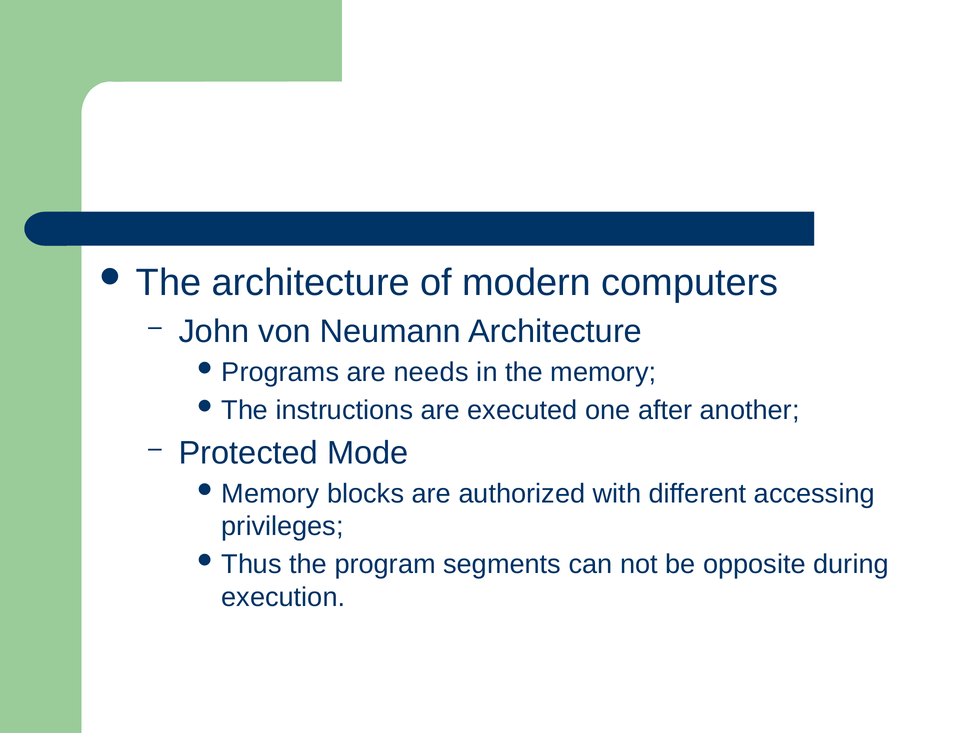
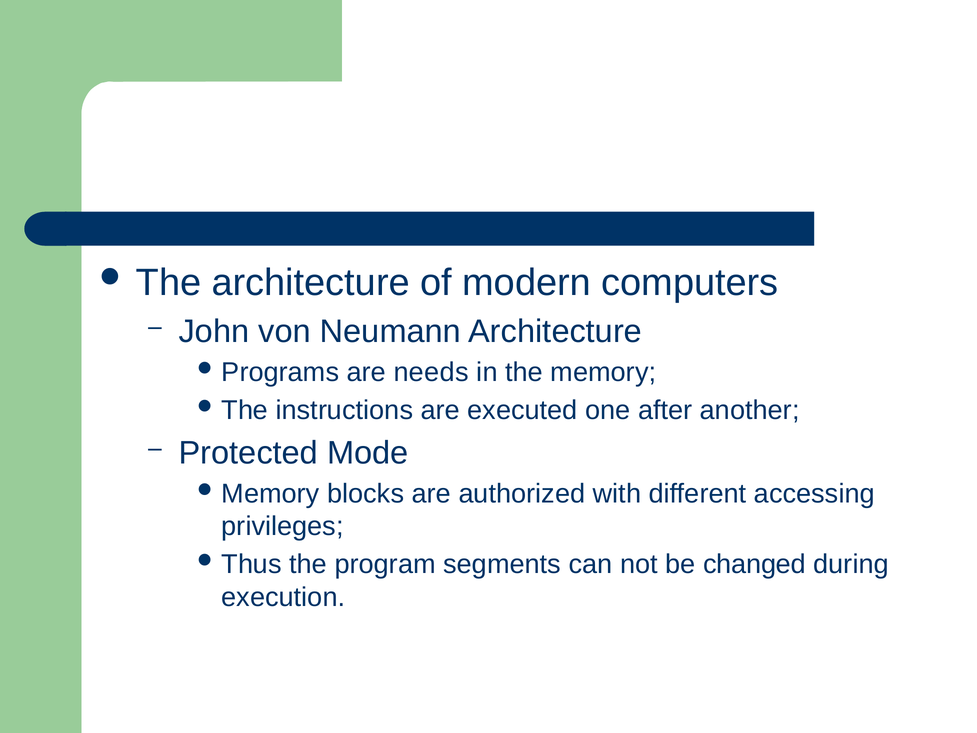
opposite: opposite -> changed
